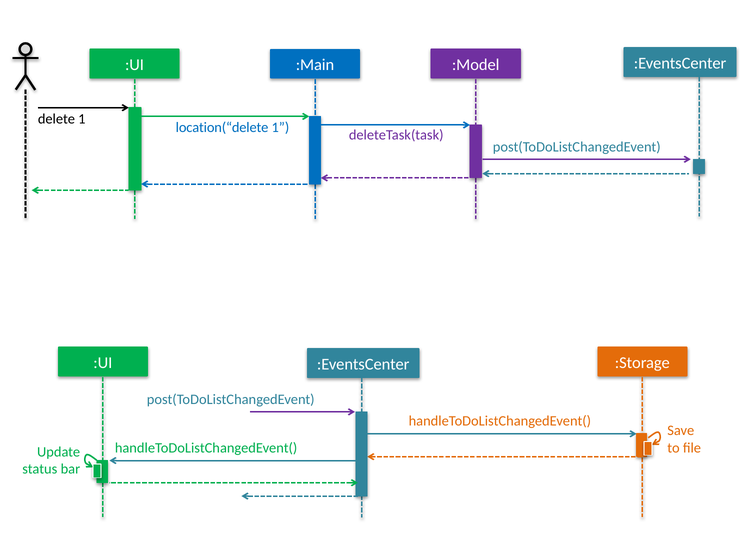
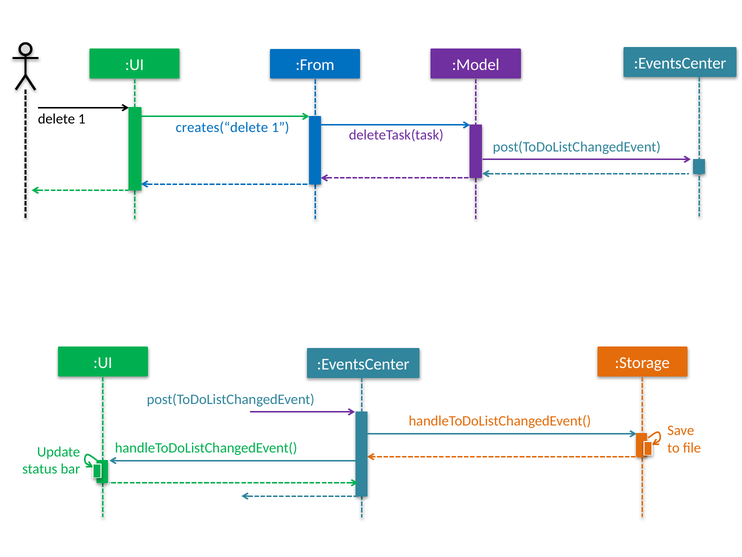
:Main: :Main -> :From
location(“delete: location(“delete -> creates(“delete
